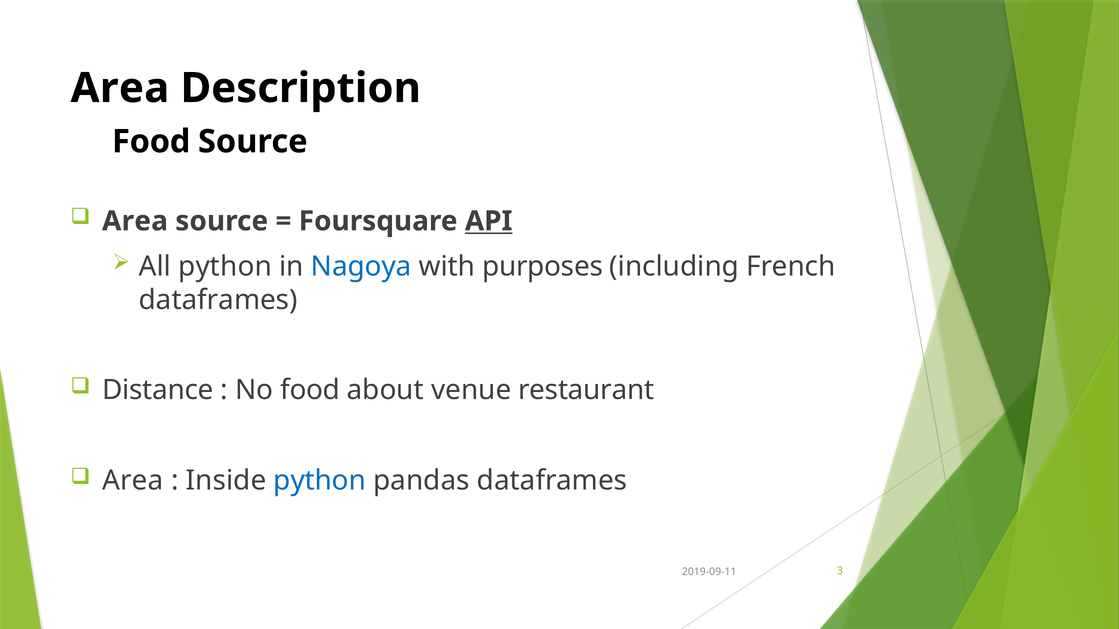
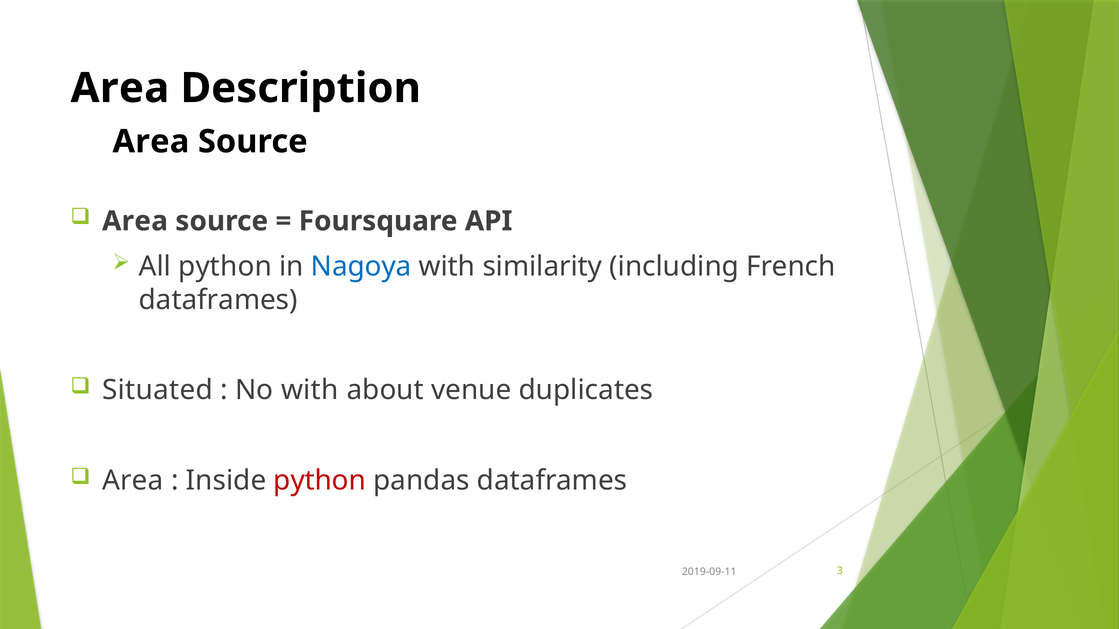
Food at (151, 142): Food -> Area
API underline: present -> none
purposes: purposes -> similarity
Distance: Distance -> Situated
No food: food -> with
restaurant: restaurant -> duplicates
python at (320, 481) colour: blue -> red
